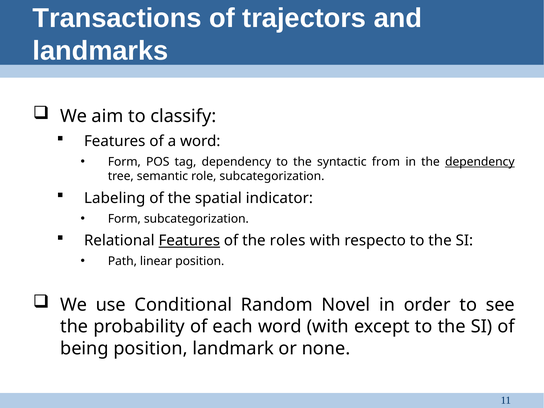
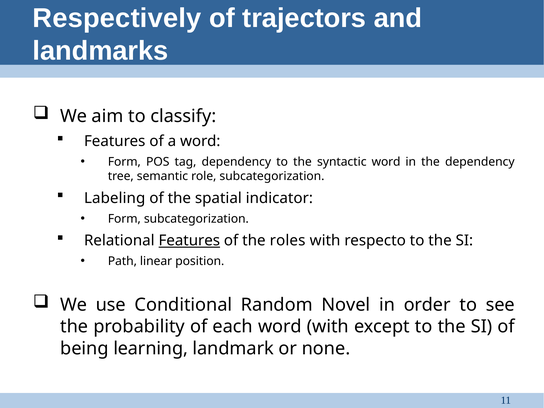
Transactions: Transactions -> Respectively
syntactic from: from -> word
dependency at (480, 162) underline: present -> none
being position: position -> learning
